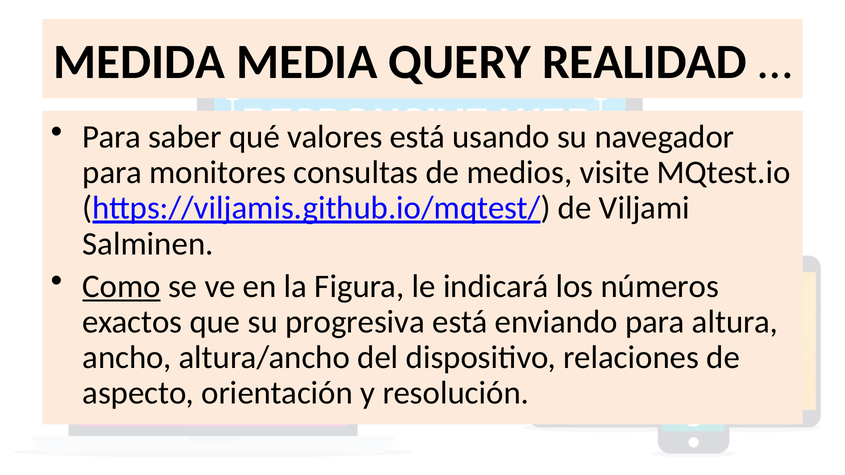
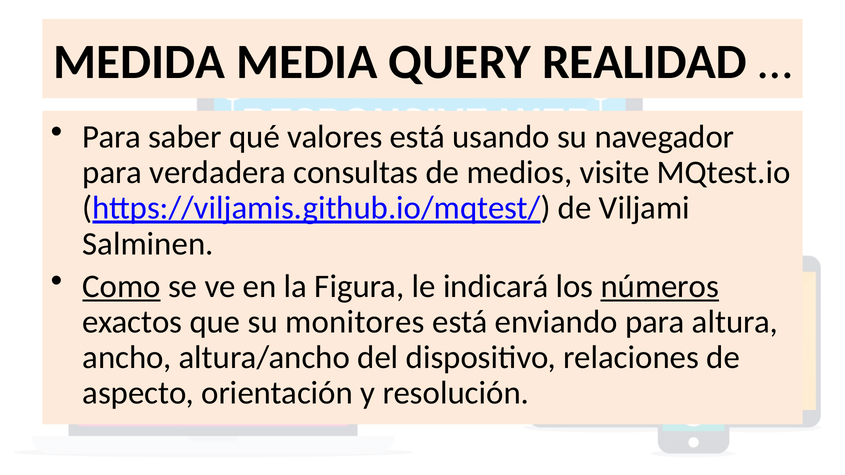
monitores: monitores -> verdadera
números underline: none -> present
progresiva: progresiva -> monitores
